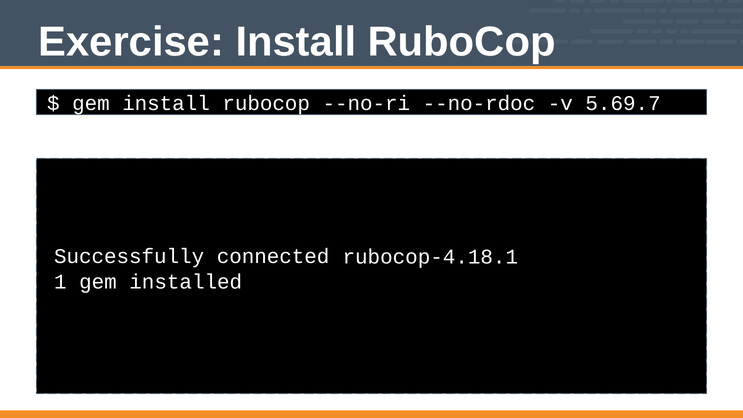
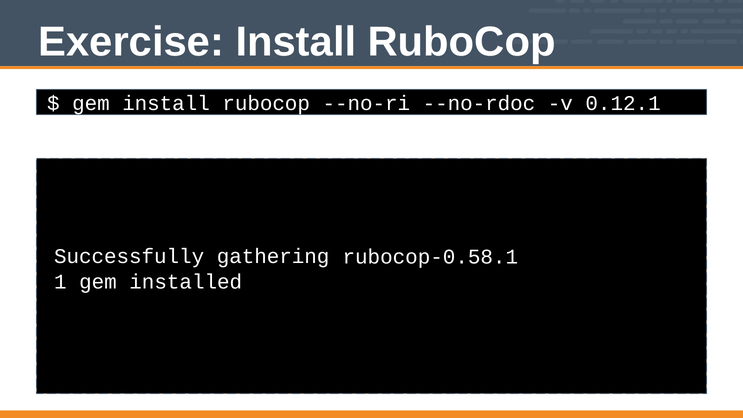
5.69.7: 5.69.7 -> 0.12.1
connected: connected -> gathering
rubocop-4.18.1: rubocop-4.18.1 -> rubocop-0.58.1
